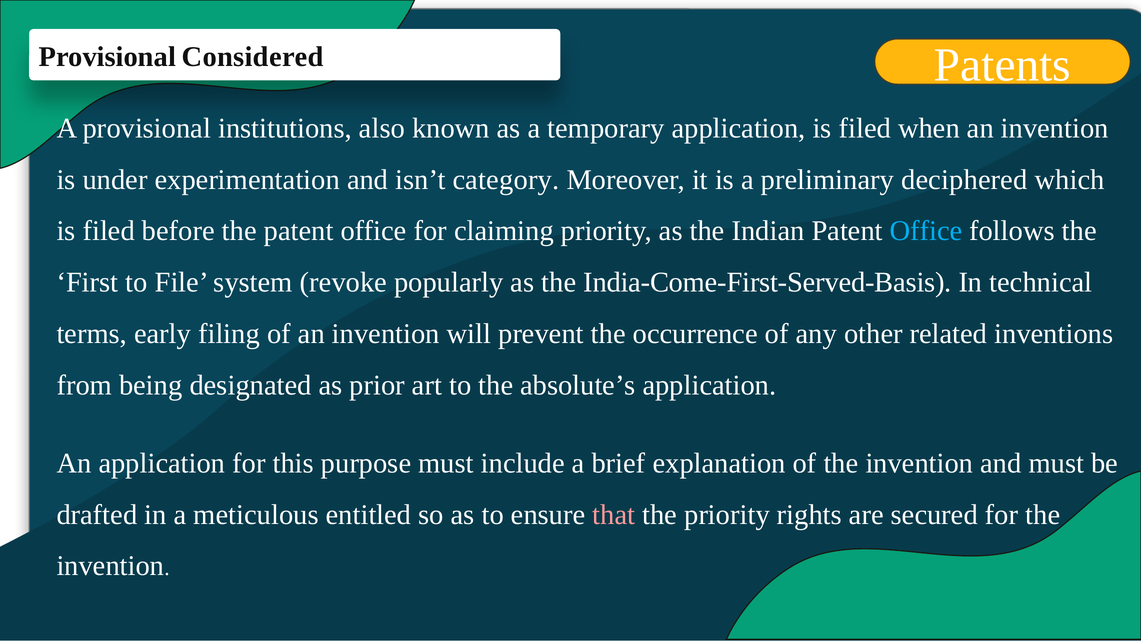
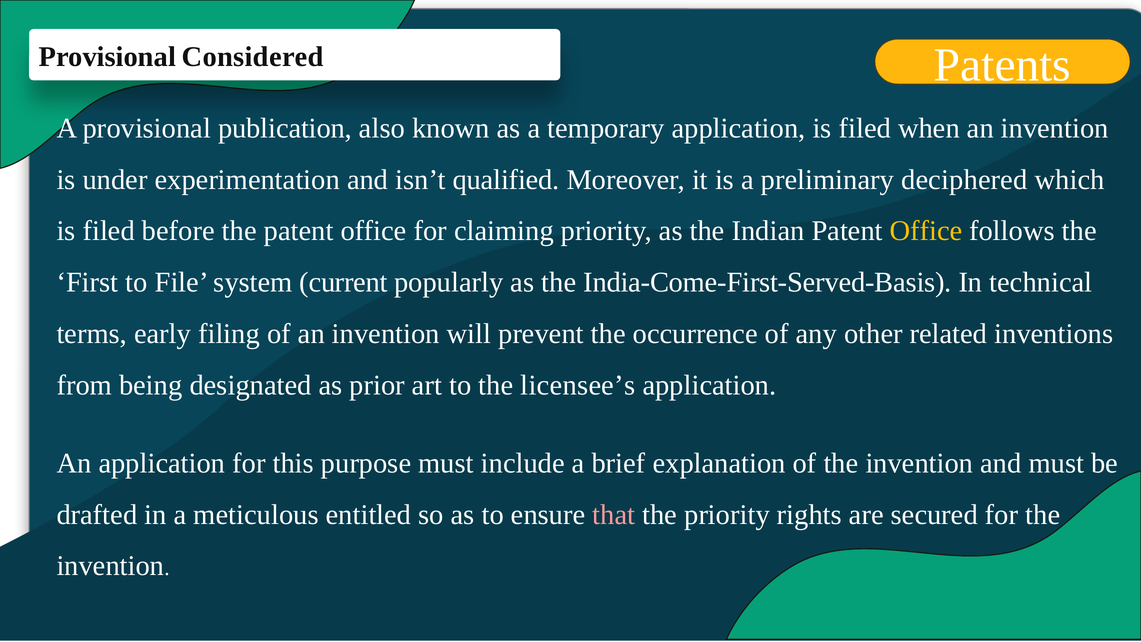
institutions: institutions -> publication
category: category -> qualified
Office at (926, 231) colour: light blue -> yellow
revoke: revoke -> current
absolute’s: absolute’s -> licensee’s
